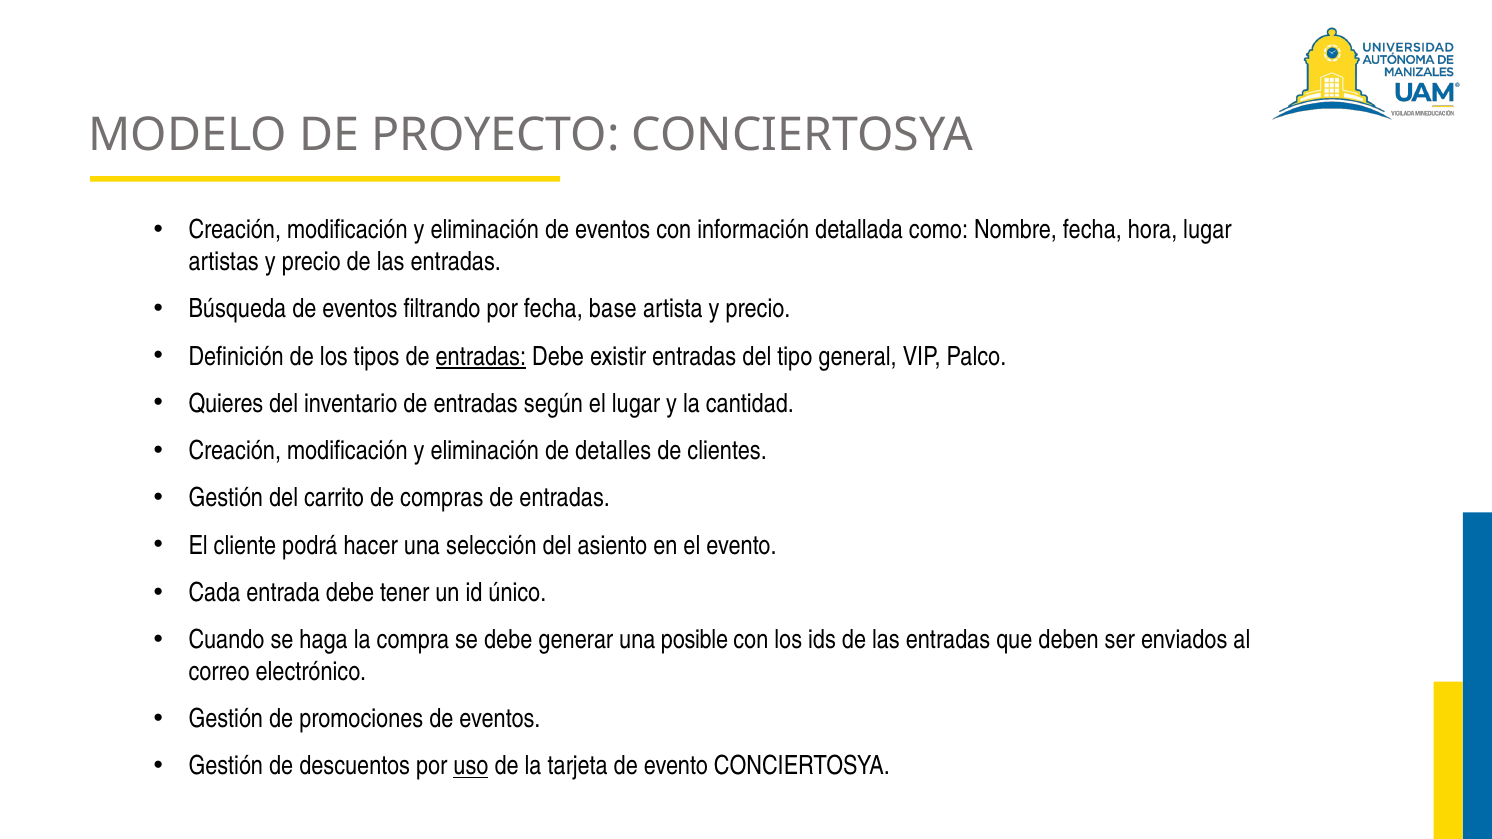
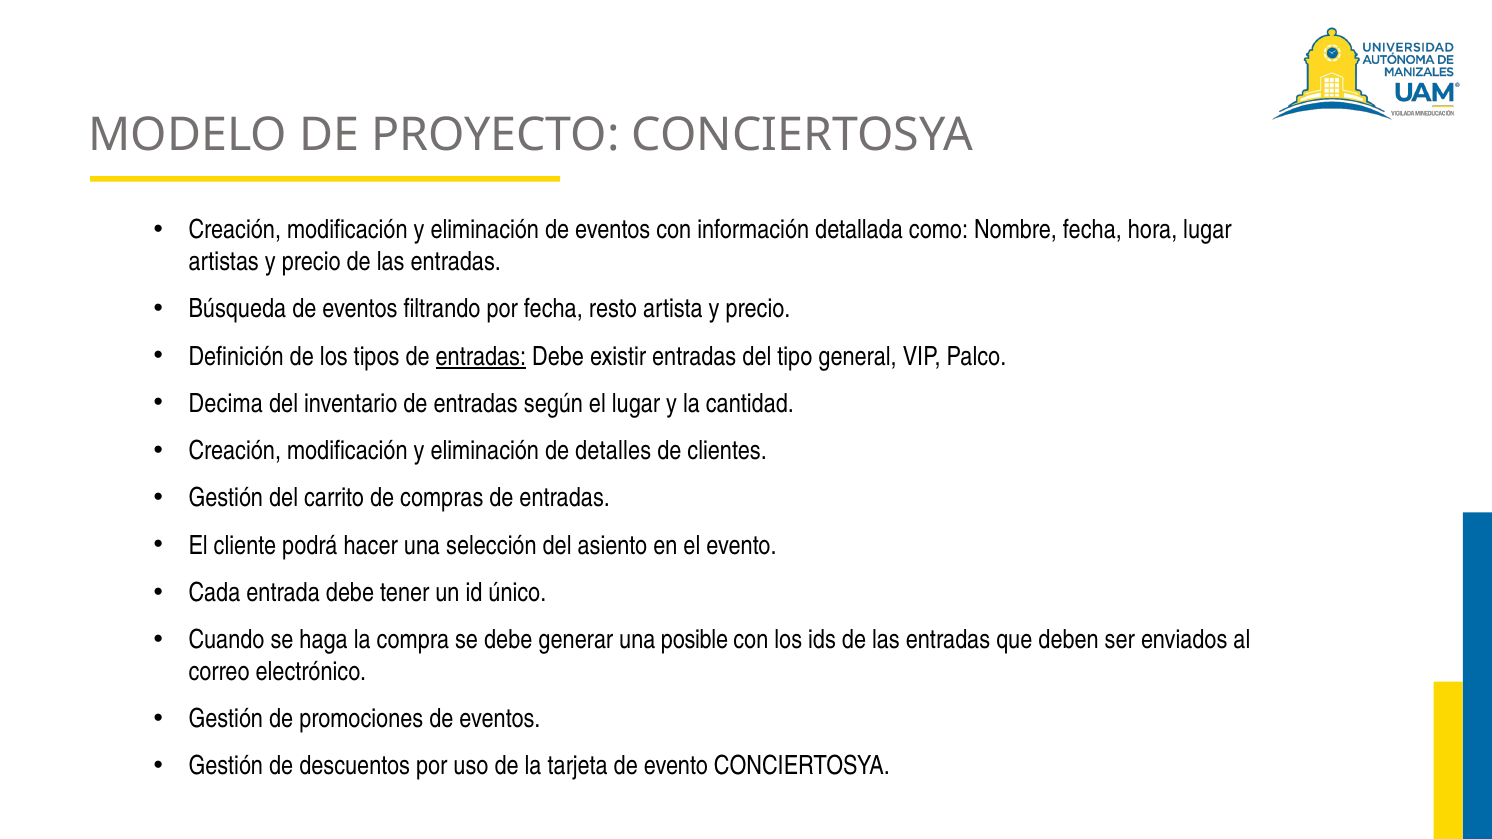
base: base -> resto
Quieres: Quieres -> Decima
uso underline: present -> none
